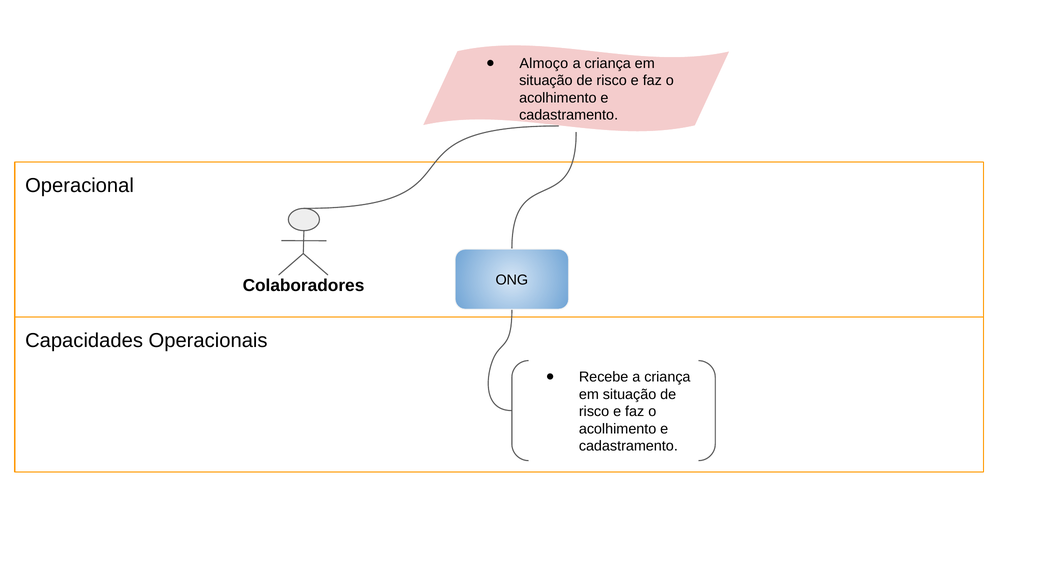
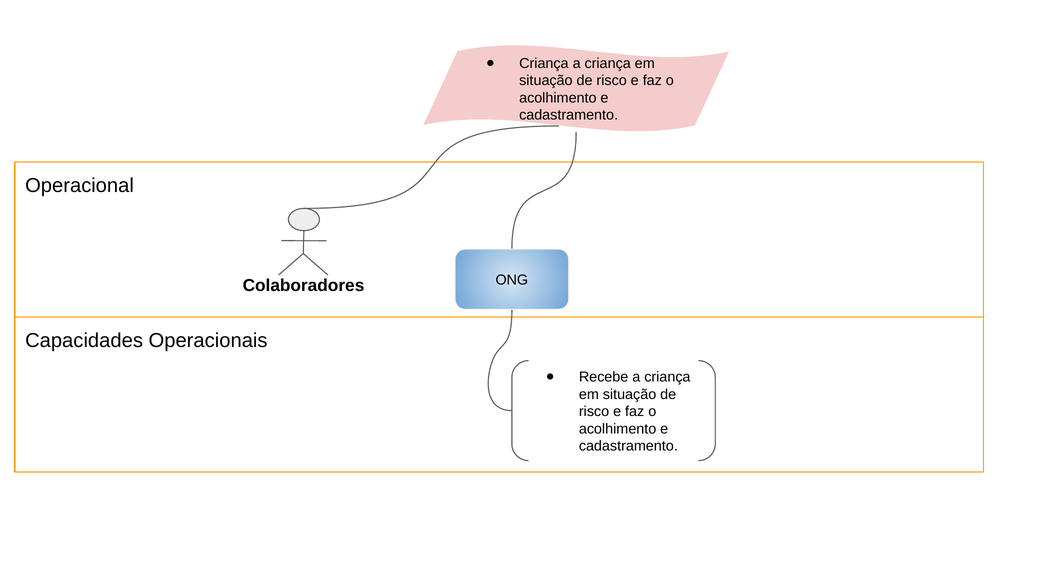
Almoço at (544, 63): Almoço -> Criança
